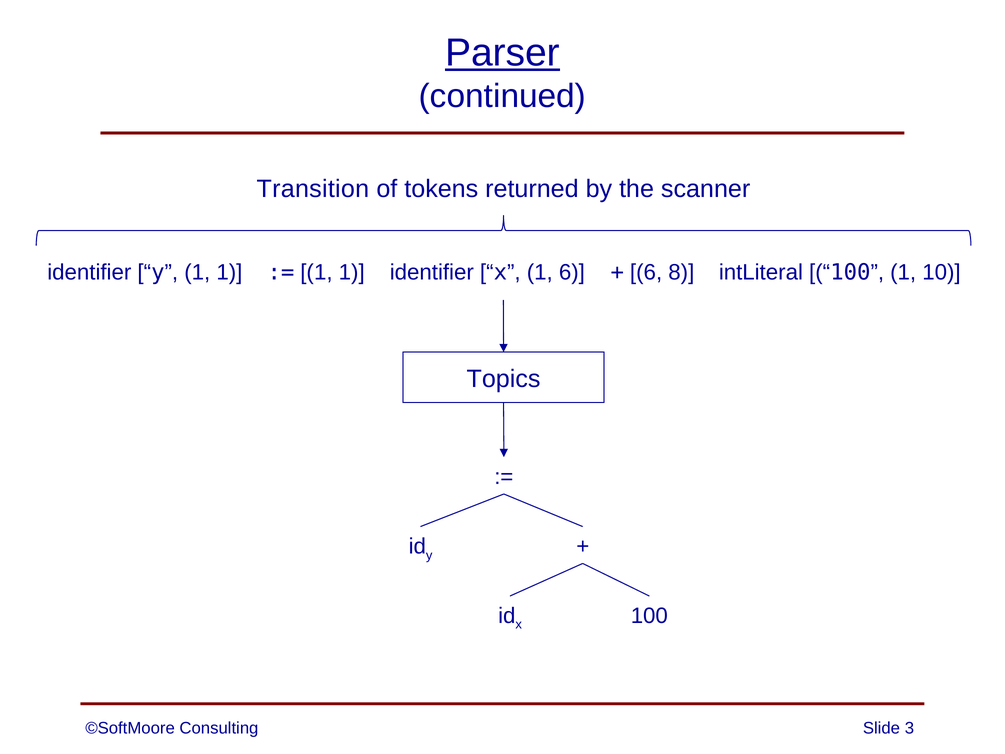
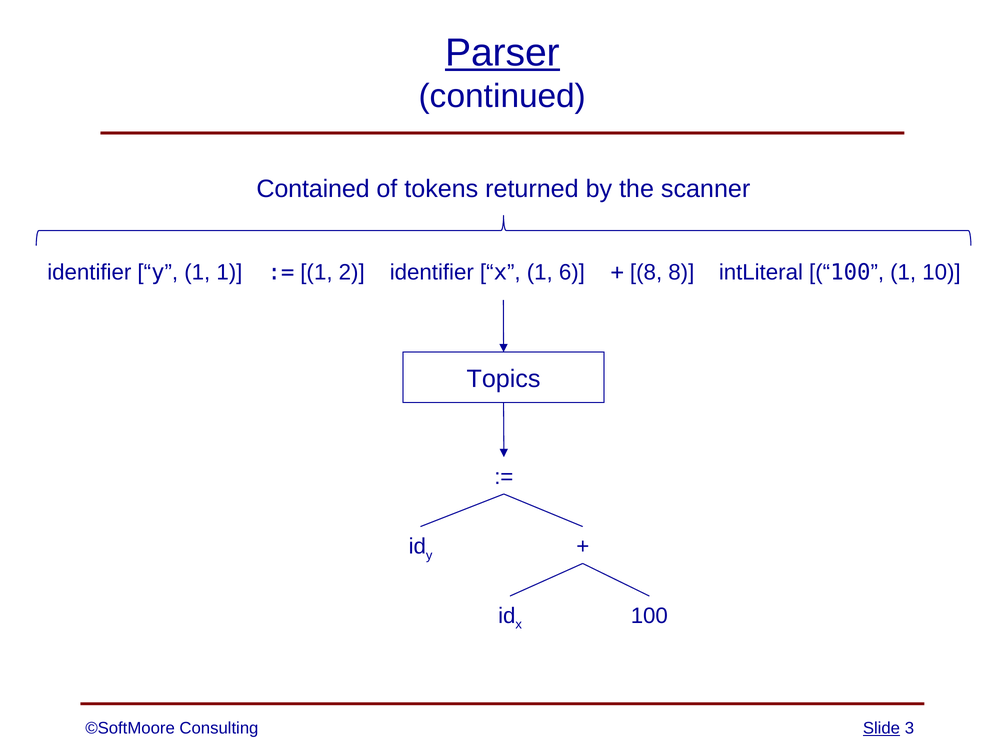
Transition: Transition -> Contained
1 at (352, 272): 1 -> 2
6 at (646, 272): 6 -> 8
Slide underline: none -> present
